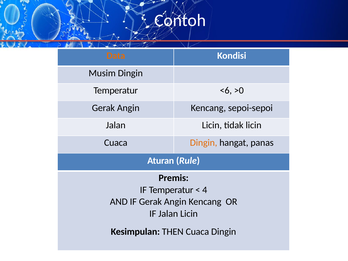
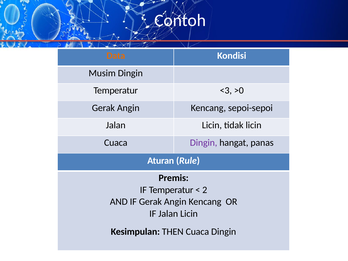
<6: <6 -> <3
Dingin at (204, 143) colour: orange -> purple
4: 4 -> 2
